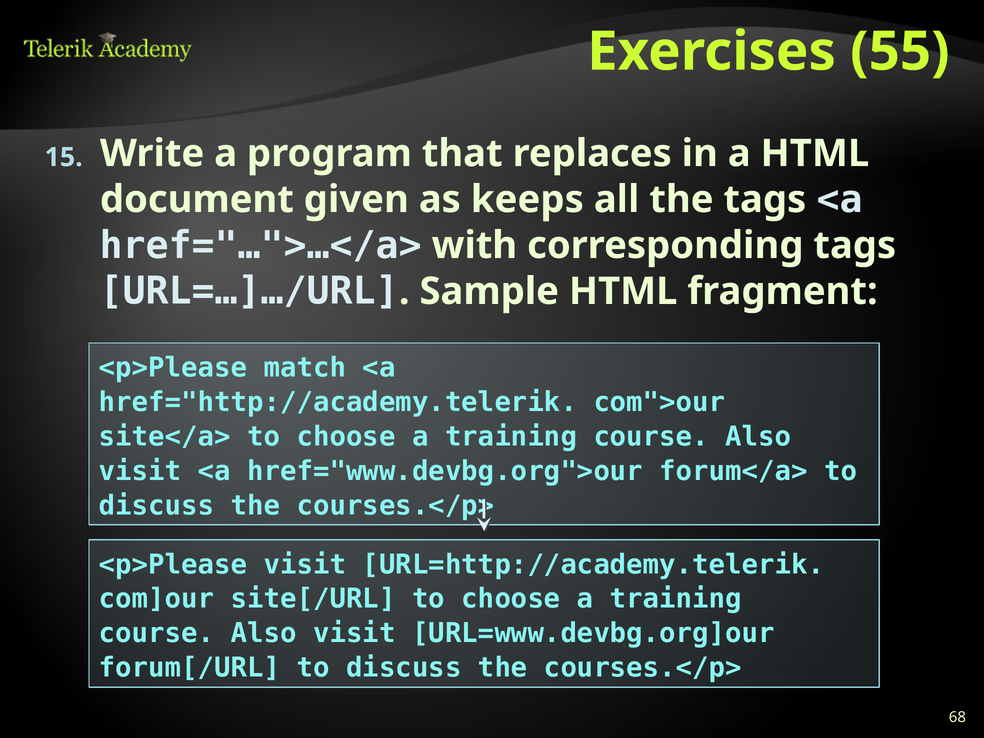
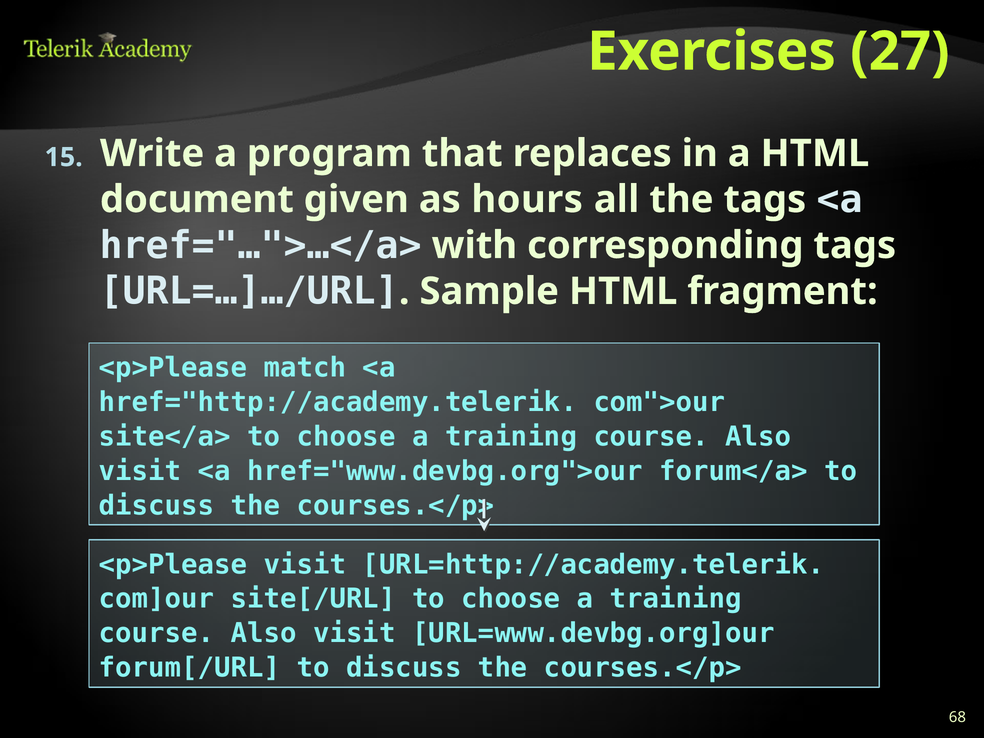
55: 55 -> 27
keeps: keeps -> hours
